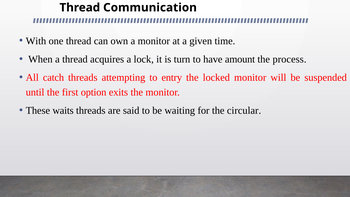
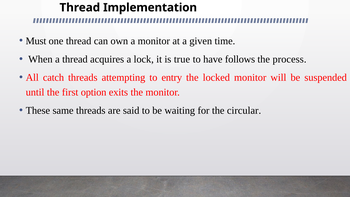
Communication: Communication -> Implementation
With: With -> Must
turn: turn -> true
amount: amount -> follows
waits: waits -> same
